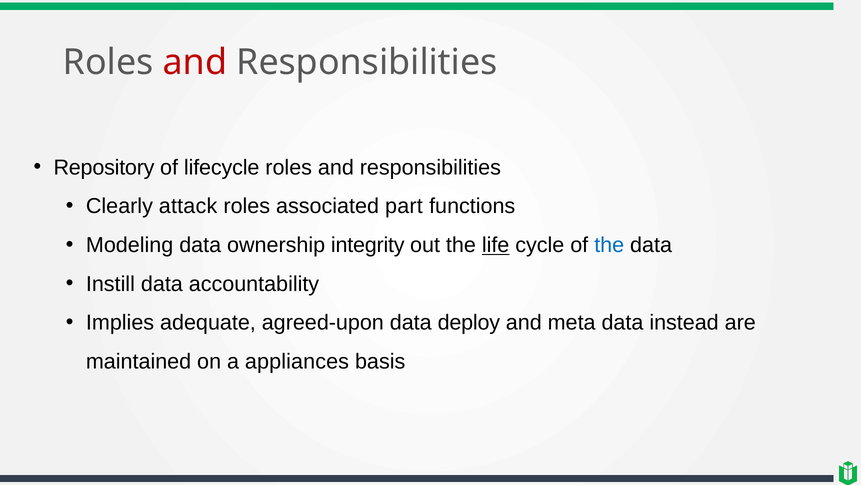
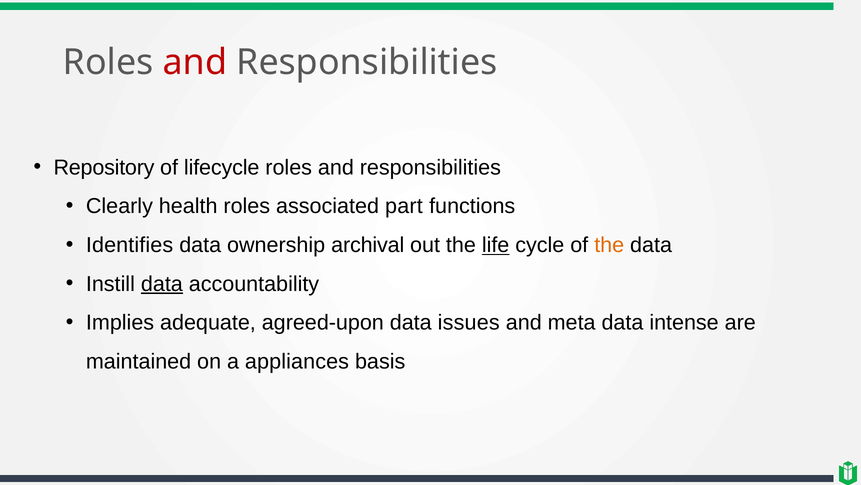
attack: attack -> health
Modeling: Modeling -> Identifies
integrity: integrity -> archival
the at (609, 245) colour: blue -> orange
data at (162, 284) underline: none -> present
deploy: deploy -> issues
instead: instead -> intense
